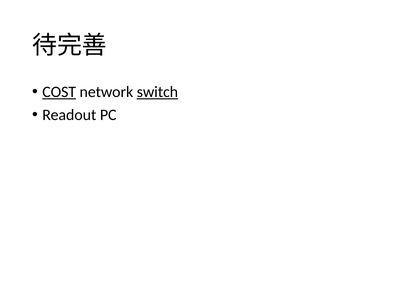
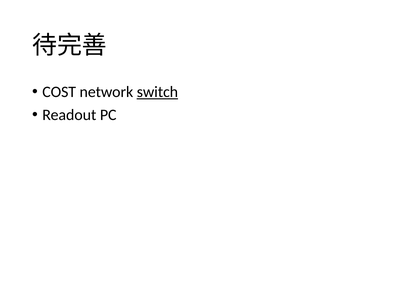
COST underline: present -> none
